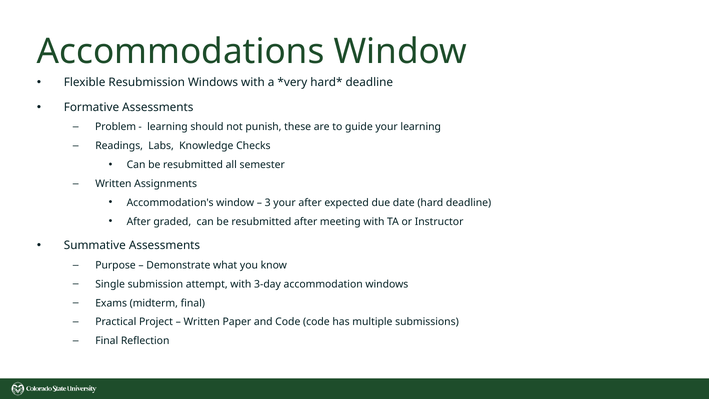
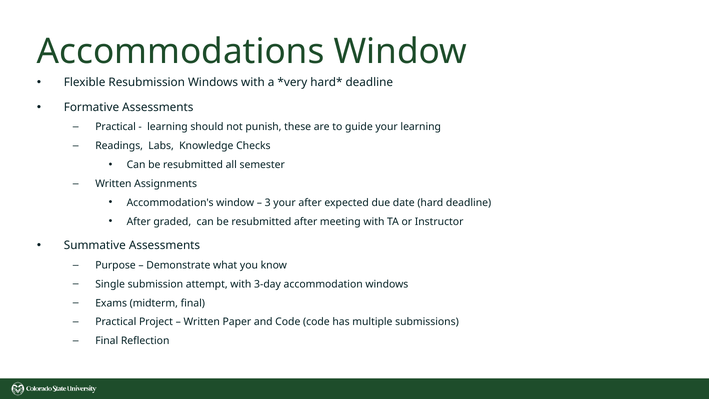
Problem at (116, 127): Problem -> Practical
